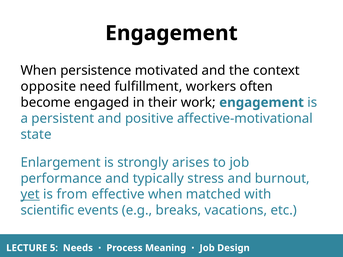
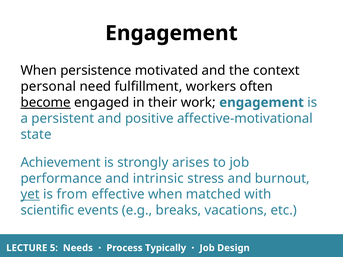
opposite: opposite -> personal
become underline: none -> present
Enlargement: Enlargement -> Achievement
typically: typically -> intrinsic
Meaning: Meaning -> Typically
